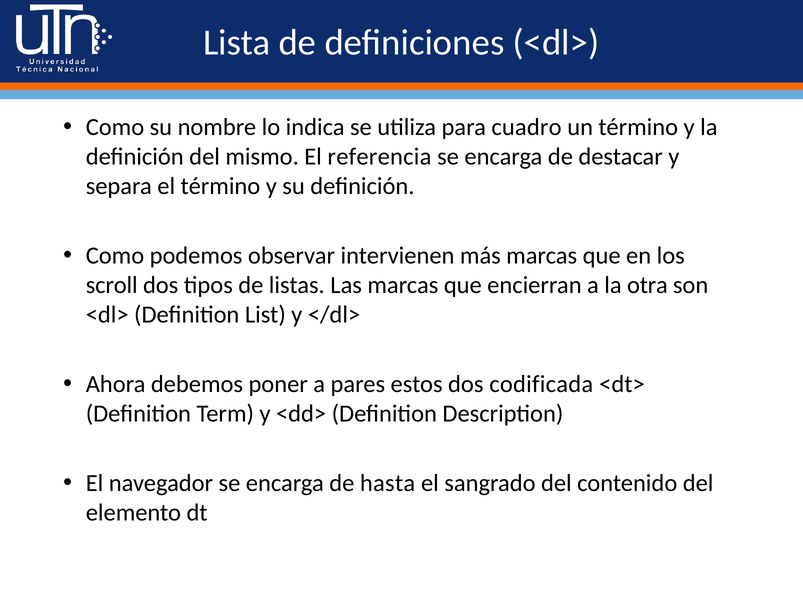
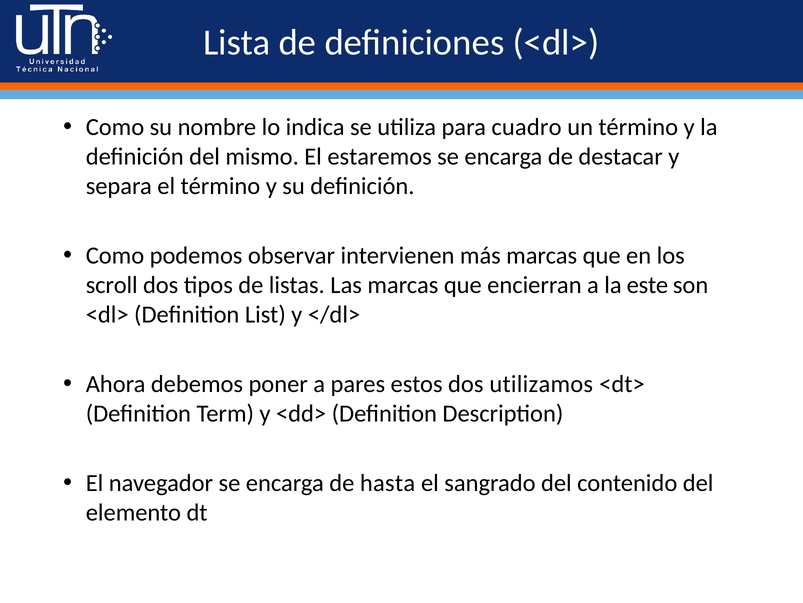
referencia: referencia -> estaremos
otra: otra -> este
codificada: codificada -> utilizamos
